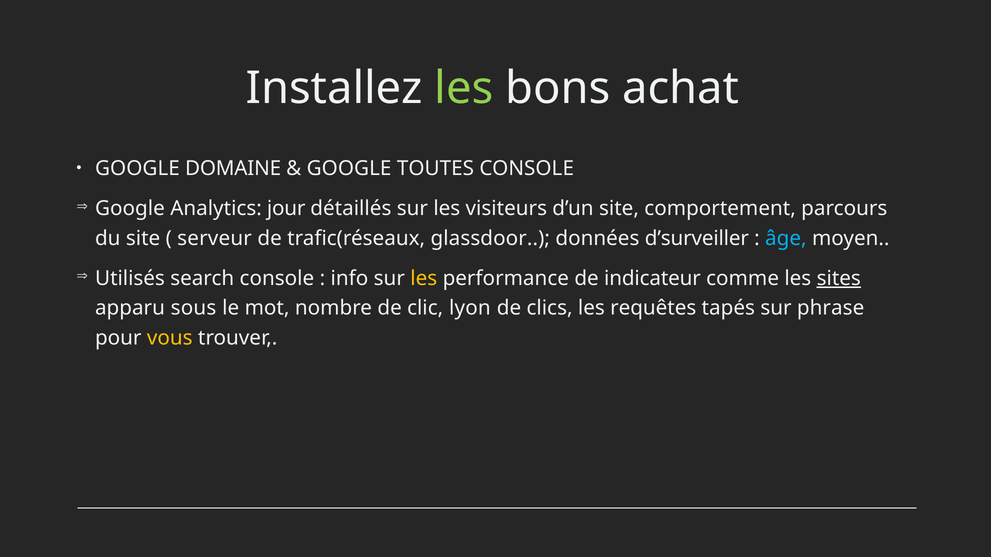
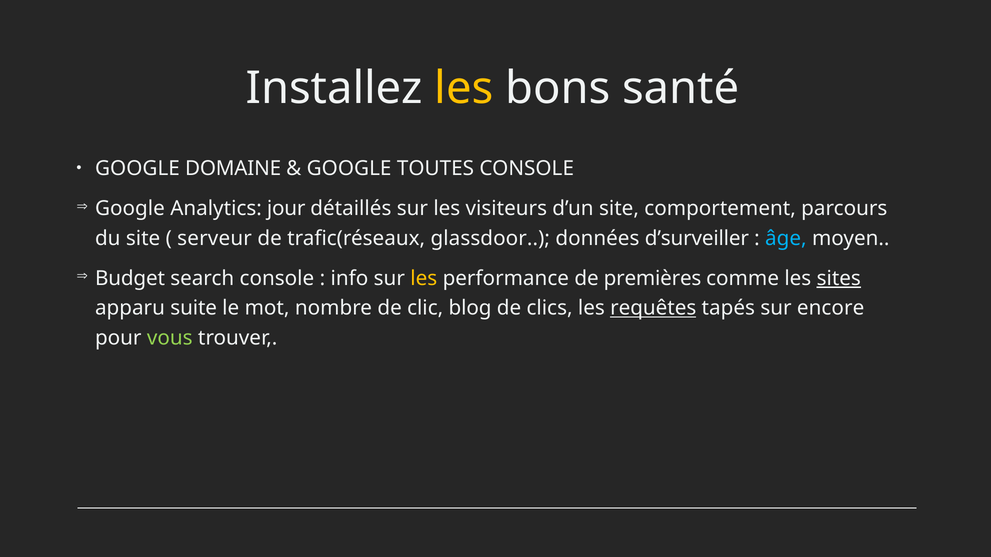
les at (464, 89) colour: light green -> yellow
achat: achat -> santé
Utilisés: Utilisés -> Budget
indicateur: indicateur -> premières
sous: sous -> suite
lyon: lyon -> blog
requêtes underline: none -> present
phrase: phrase -> encore
vous colour: yellow -> light green
